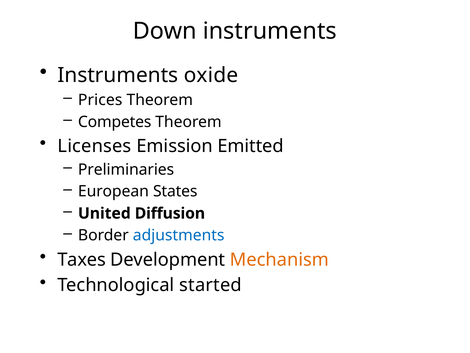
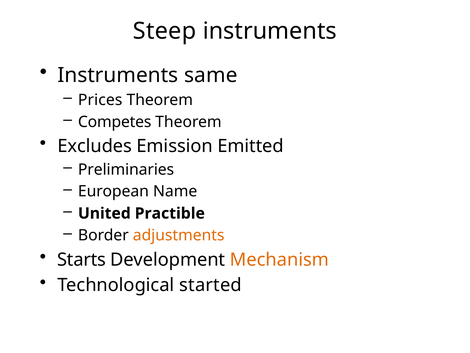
Down: Down -> Steep
oxide: oxide -> same
Licenses: Licenses -> Excludes
States: States -> Name
Diffusion: Diffusion -> Practible
adjustments colour: blue -> orange
Taxes: Taxes -> Starts
